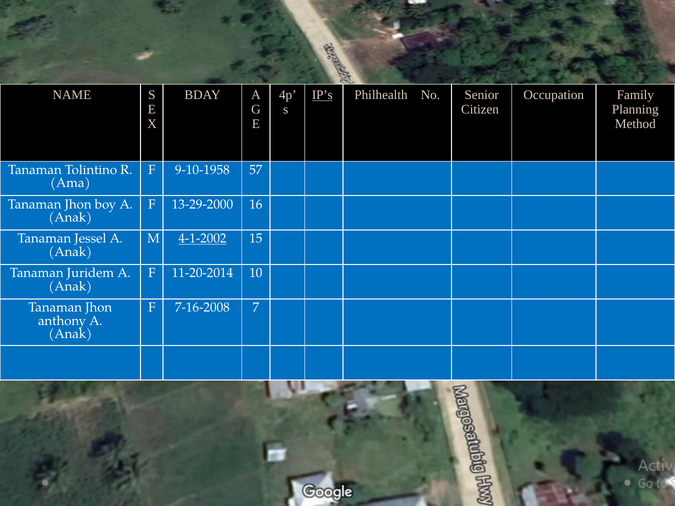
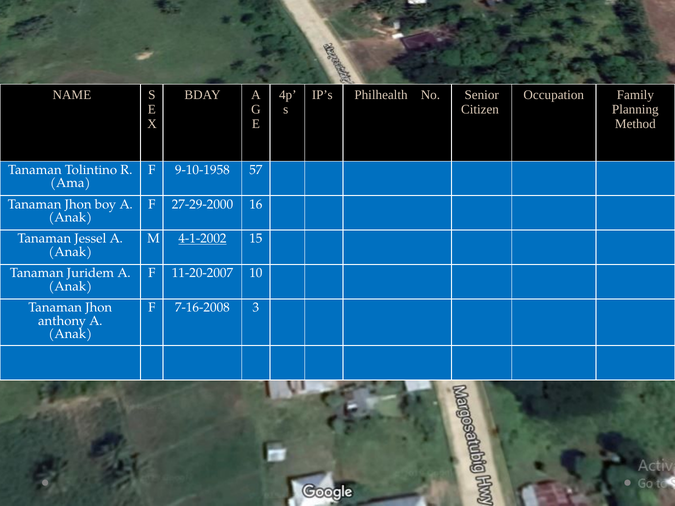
IP’s underline: present -> none
13-29-2000: 13-29-2000 -> 27-29-2000
11-20-2014: 11-20-2014 -> 11-20-2007
7: 7 -> 3
